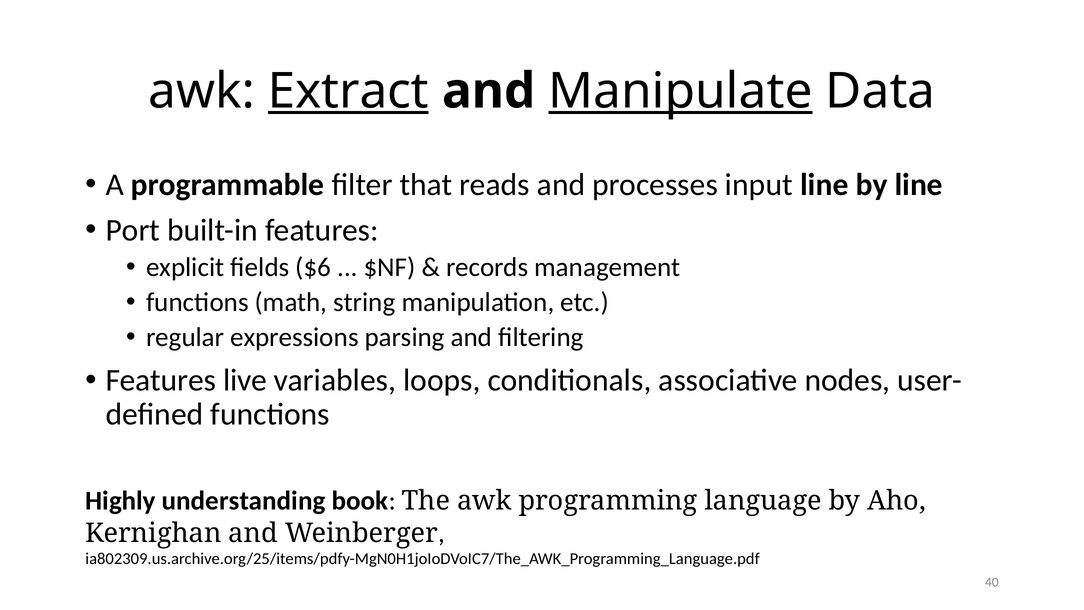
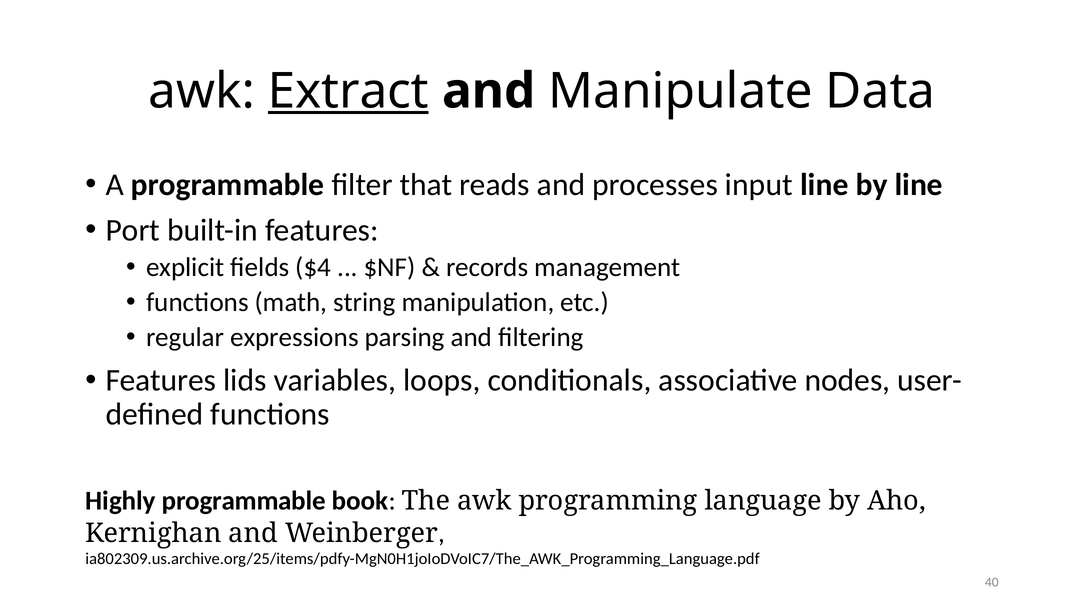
Manipulate underline: present -> none
$6: $6 -> $4
live: live -> lids
Highly understanding: understanding -> programmable
